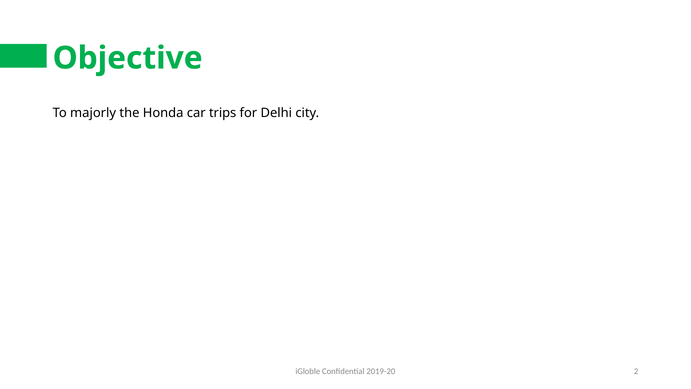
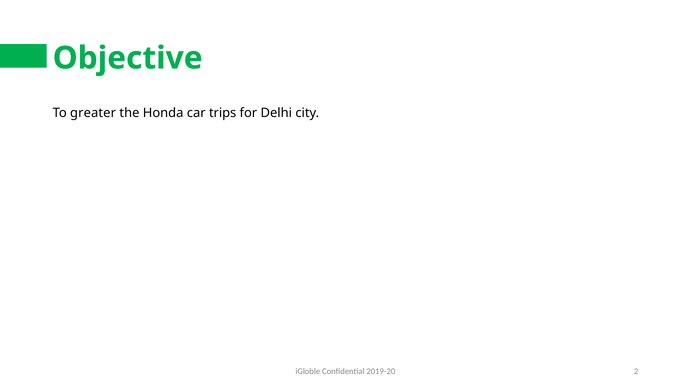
majorly: majorly -> greater
